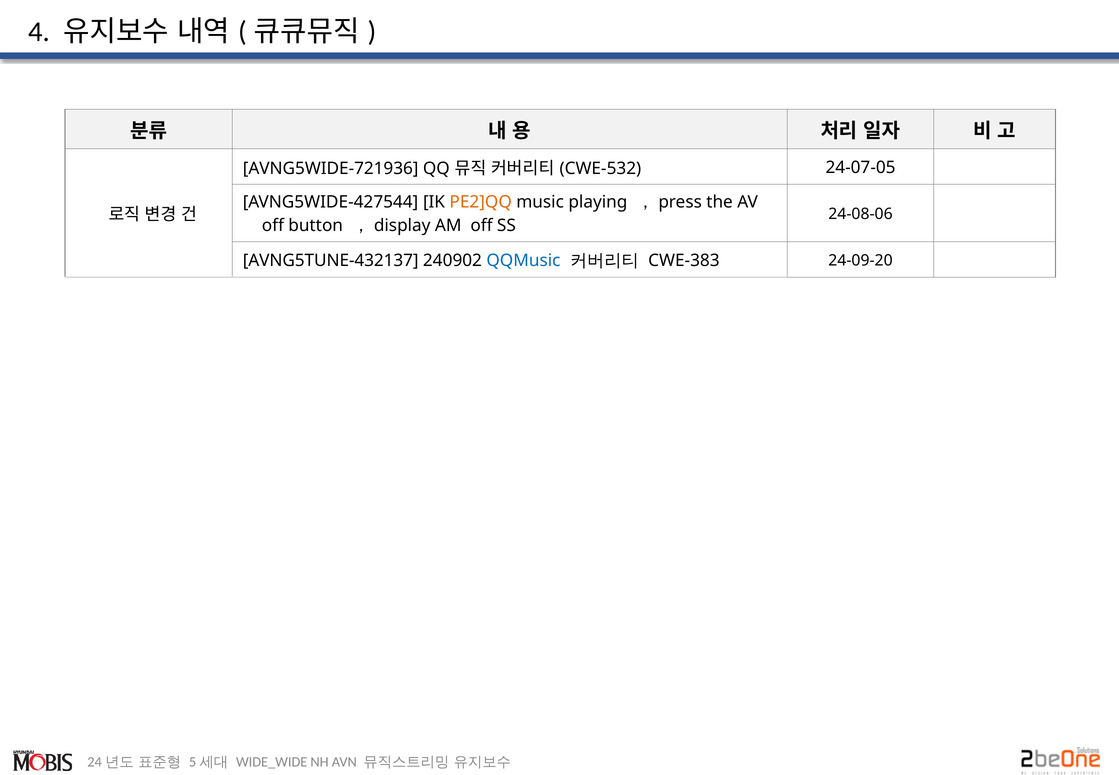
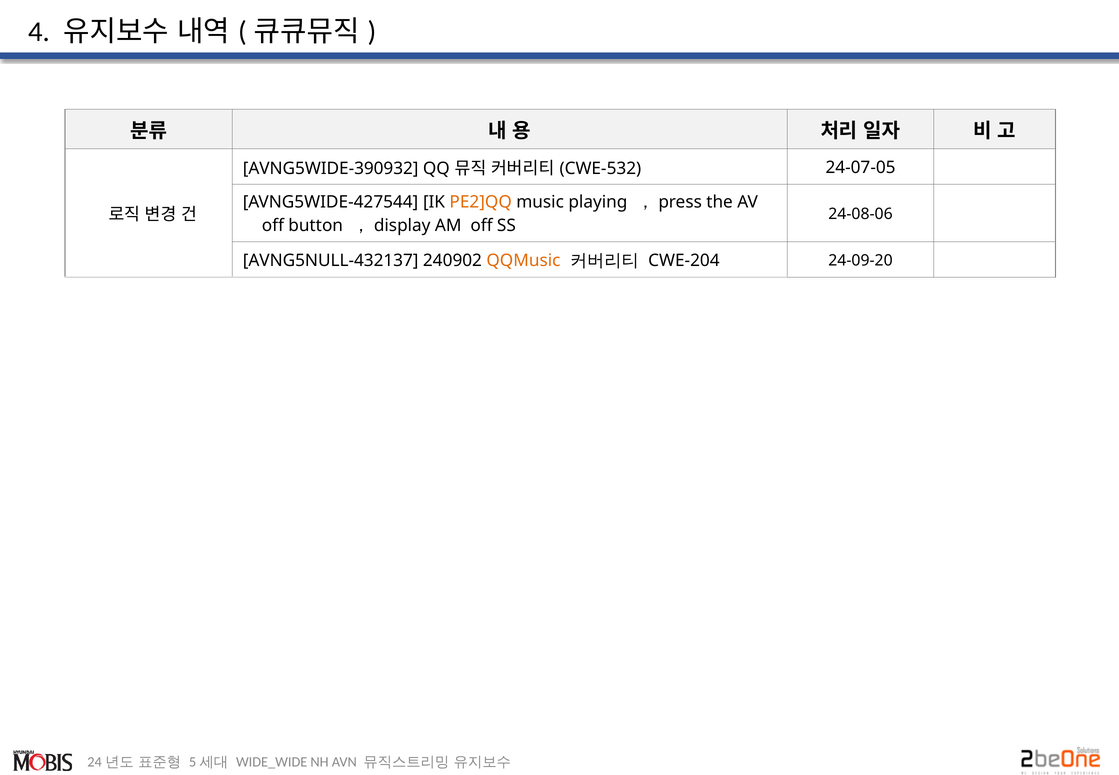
AVNG5WIDE-721936: AVNG5WIDE-721936 -> AVNG5WIDE-390932
AVNG5TUNE-432137: AVNG5TUNE-432137 -> AVNG5NULL-432137
QQMusic colour: blue -> orange
CWE-383: CWE-383 -> CWE-204
